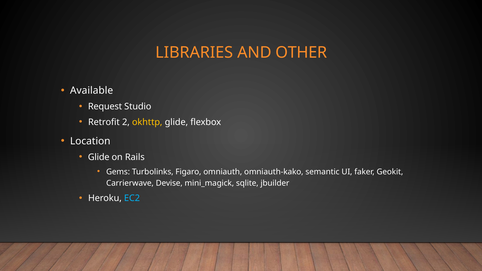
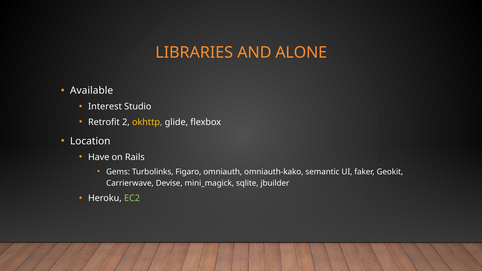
OTHER: OTHER -> ALONE
Request: Request -> Interest
Glide at (99, 157): Glide -> Have
EC2 colour: light blue -> light green
